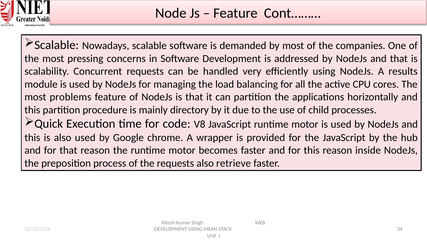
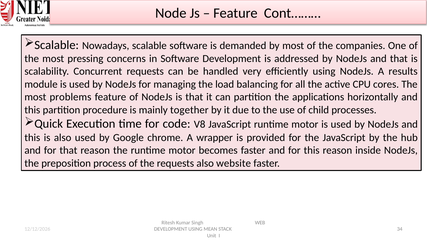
directory: directory -> together
retrieve: retrieve -> website
